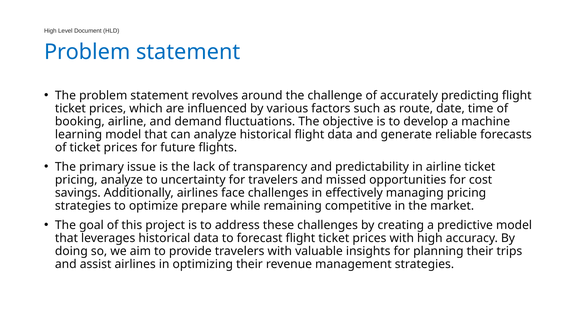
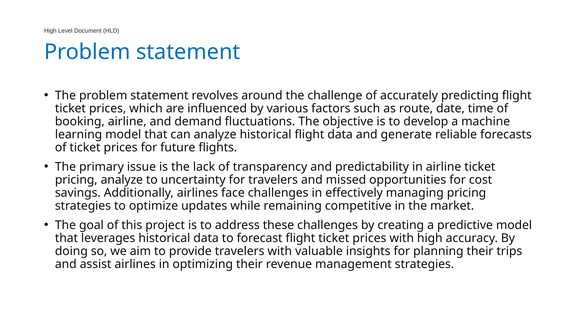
prepare: prepare -> updates
